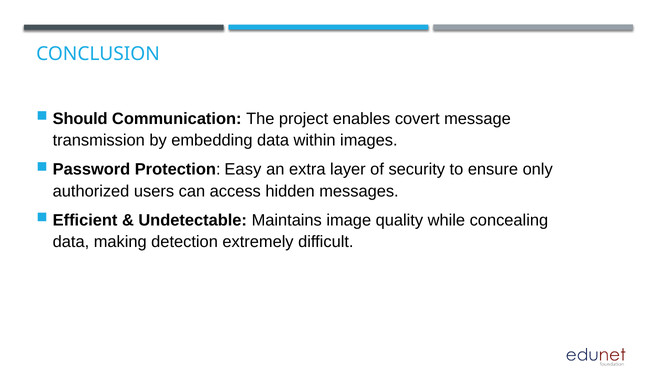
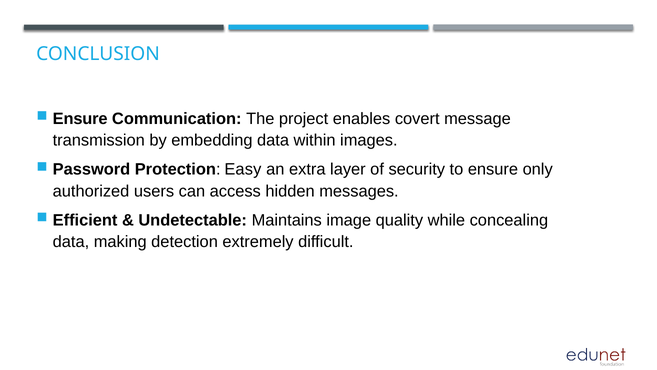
Should at (80, 119): Should -> Ensure
